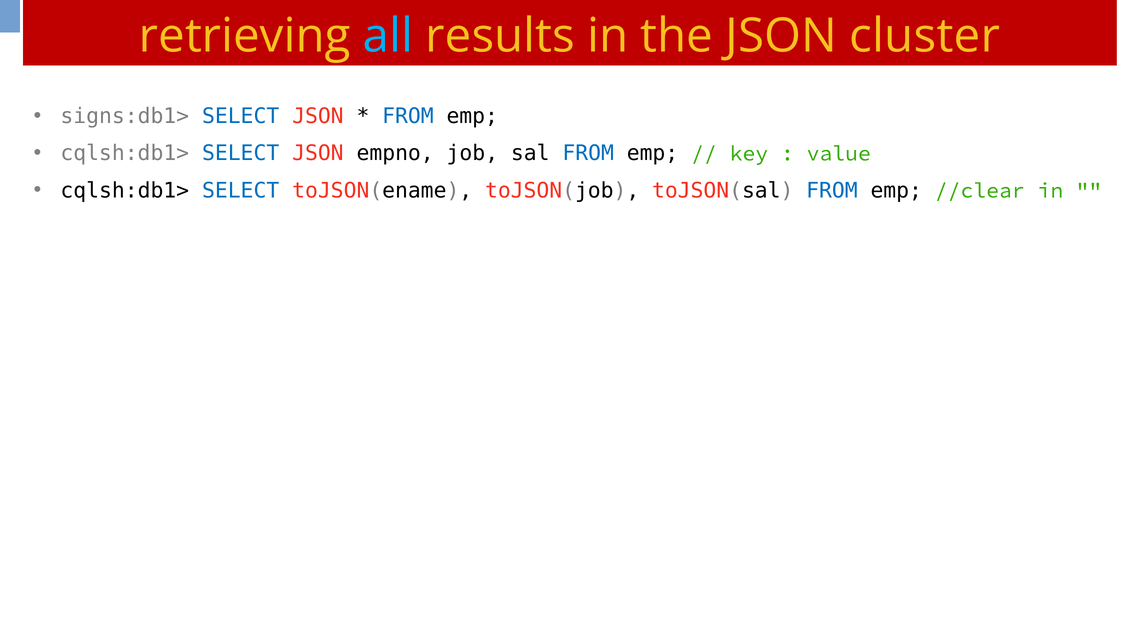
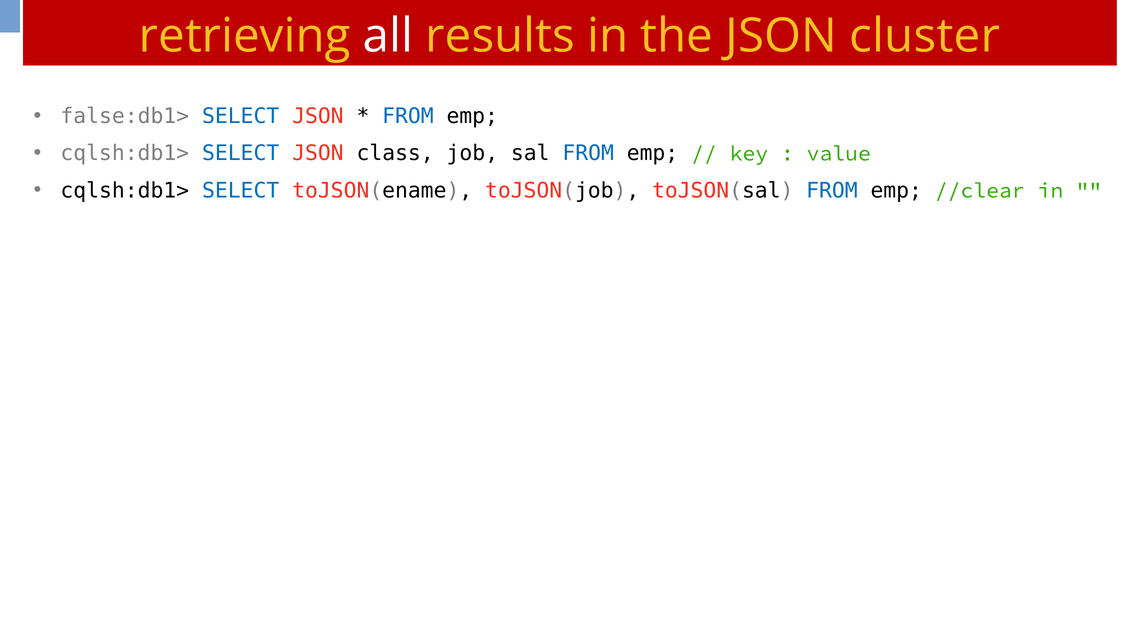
all colour: light blue -> white
signs:db1>: signs:db1> -> false:db1>
empno: empno -> class
